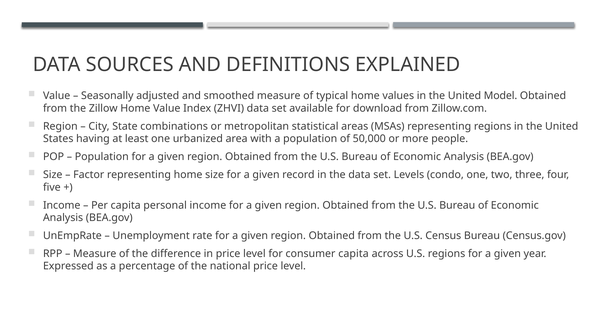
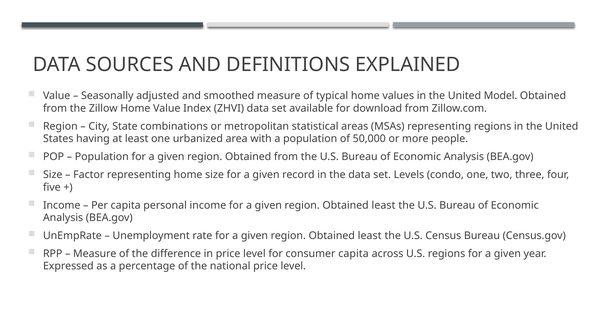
from at (384, 205): from -> least
from at (370, 236): from -> least
